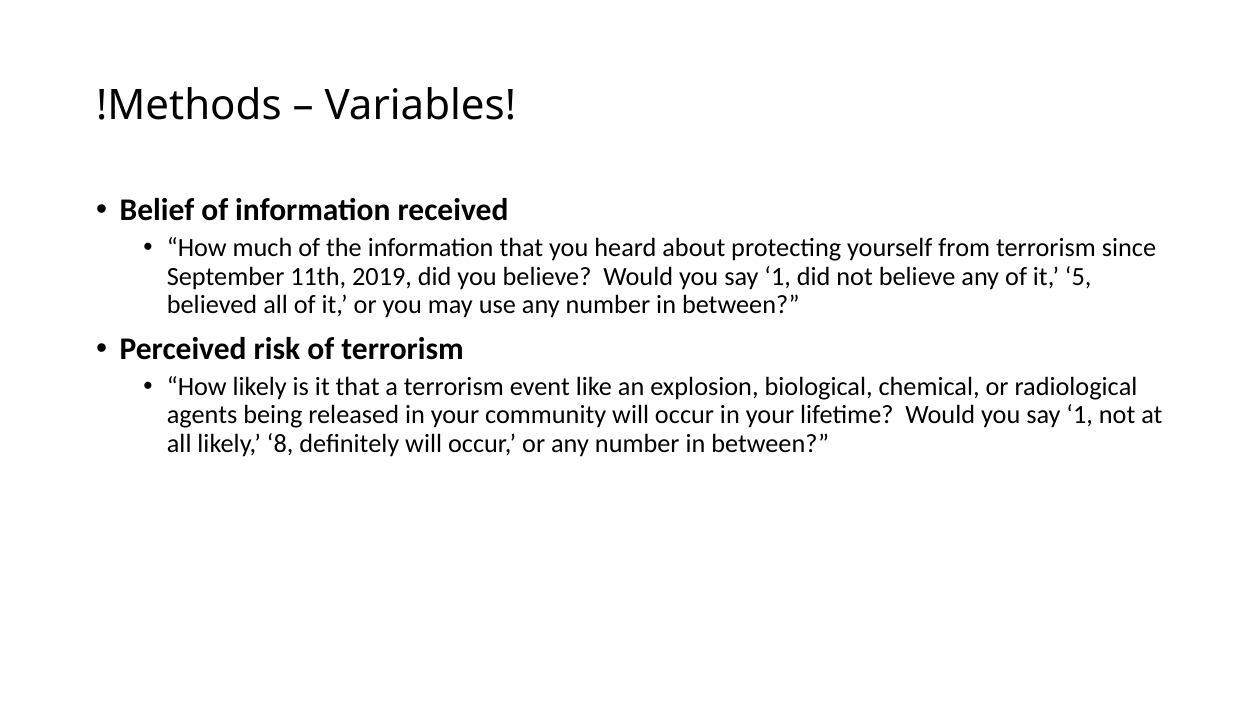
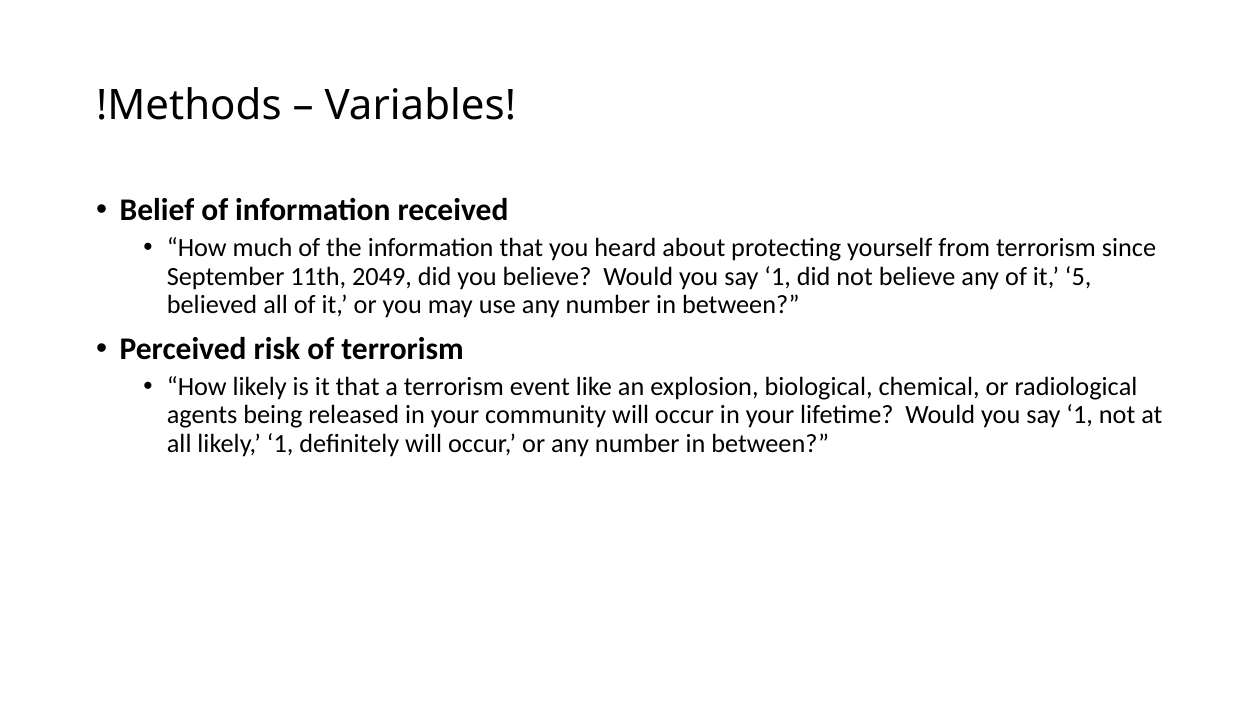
2019: 2019 -> 2049
likely 8: 8 -> 1
